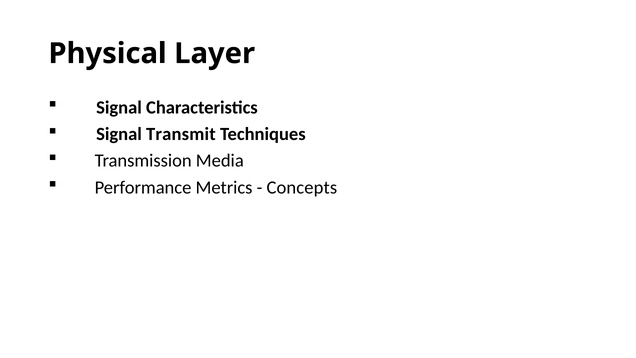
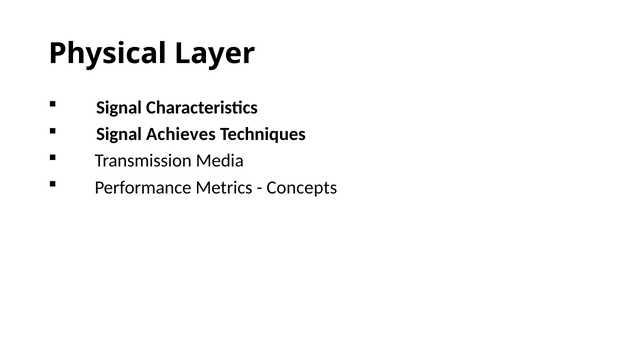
Transmit: Transmit -> Achieves
